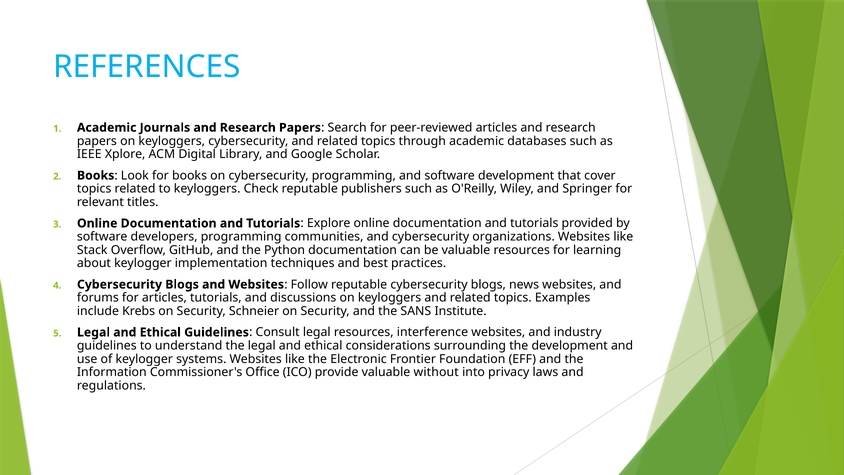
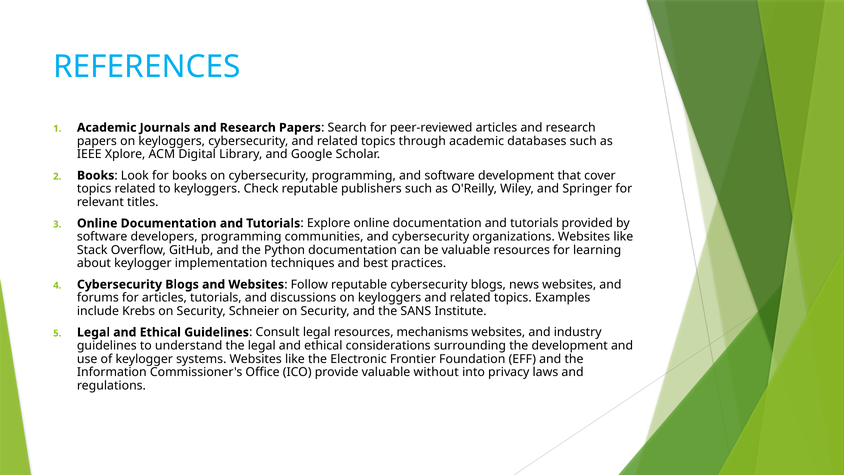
interference: interference -> mechanisms
